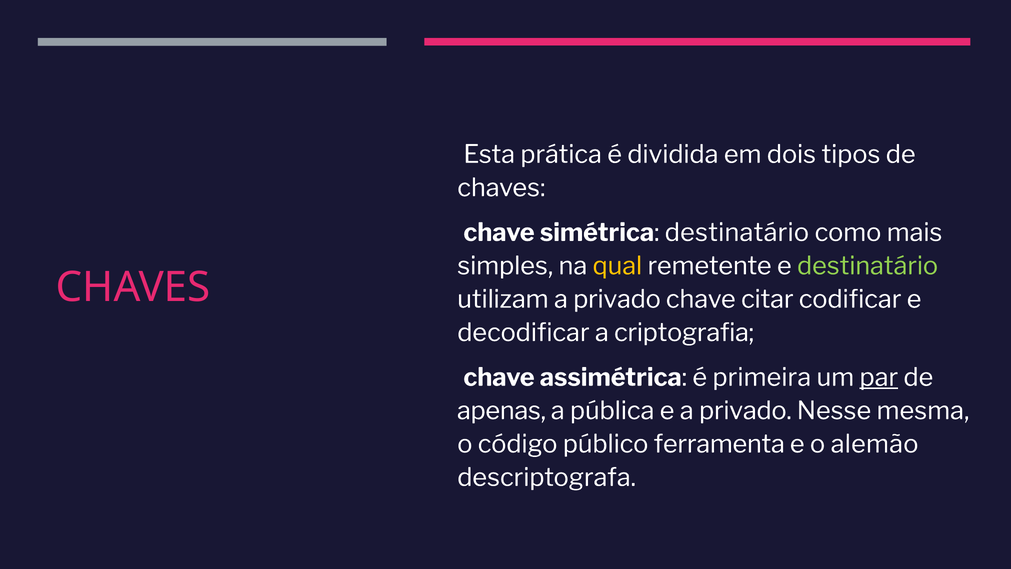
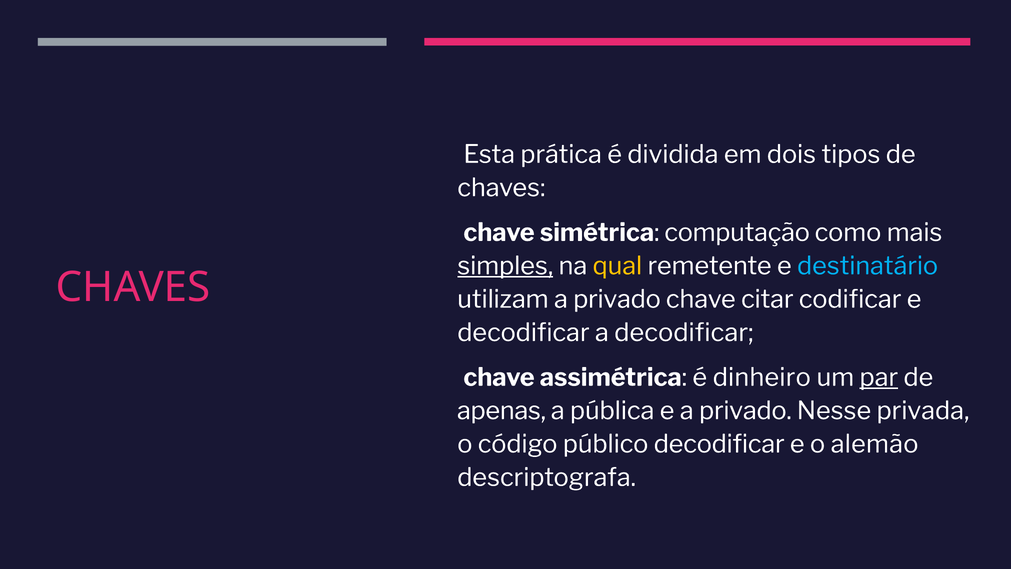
simétrica destinatário: destinatário -> computação
simples underline: none -> present
destinatário at (868, 266) colour: light green -> light blue
a criptografia: criptografia -> decodificar
primeira: primeira -> dinheiro
mesma: mesma -> privada
público ferramenta: ferramenta -> decodificar
